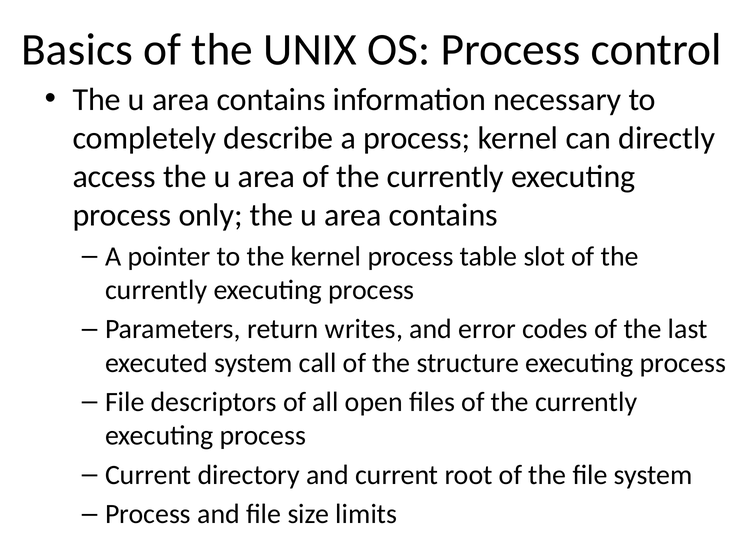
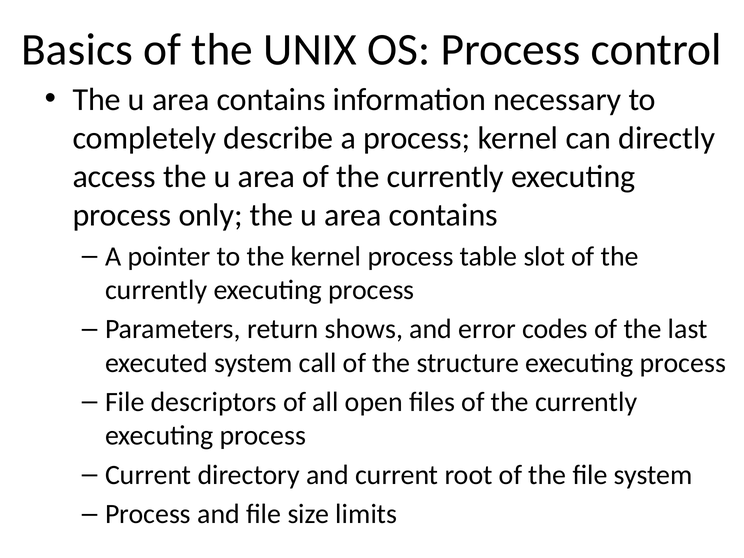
writes: writes -> shows
